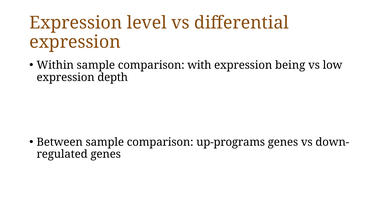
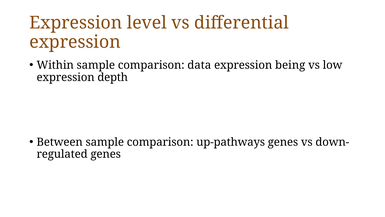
with: with -> data
up-programs: up-programs -> up-pathways
